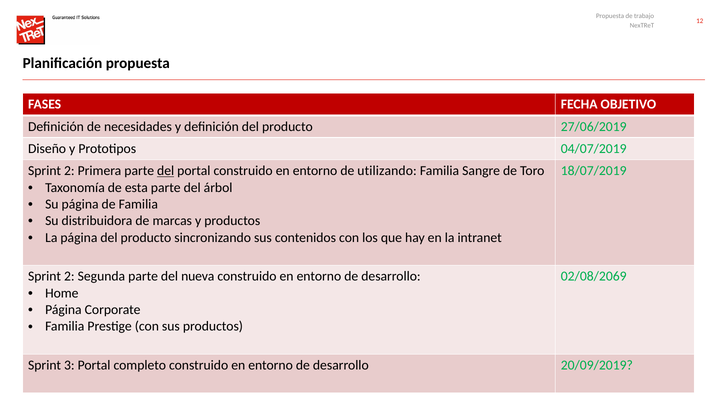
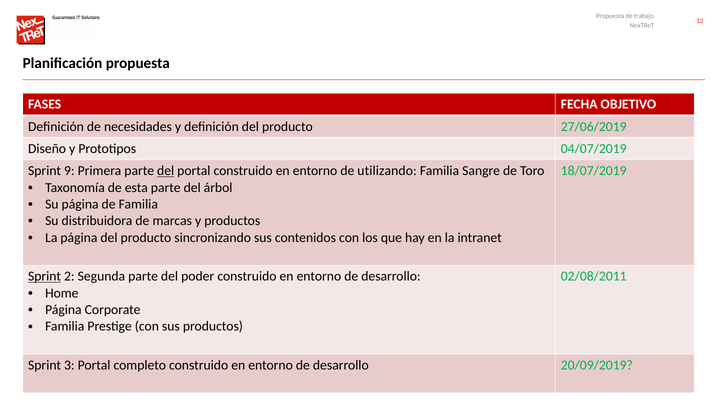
2 at (69, 171): 2 -> 9
Sprint at (45, 276) underline: none -> present
nueva: nueva -> poder
02/08/2069: 02/08/2069 -> 02/08/2011
